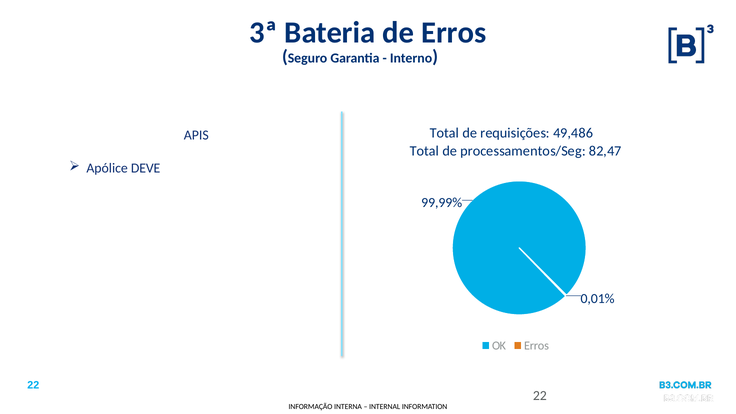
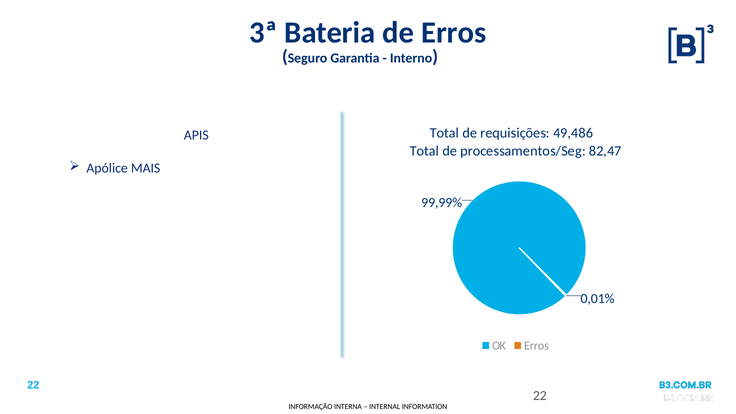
DEVE: DEVE -> MAIS
